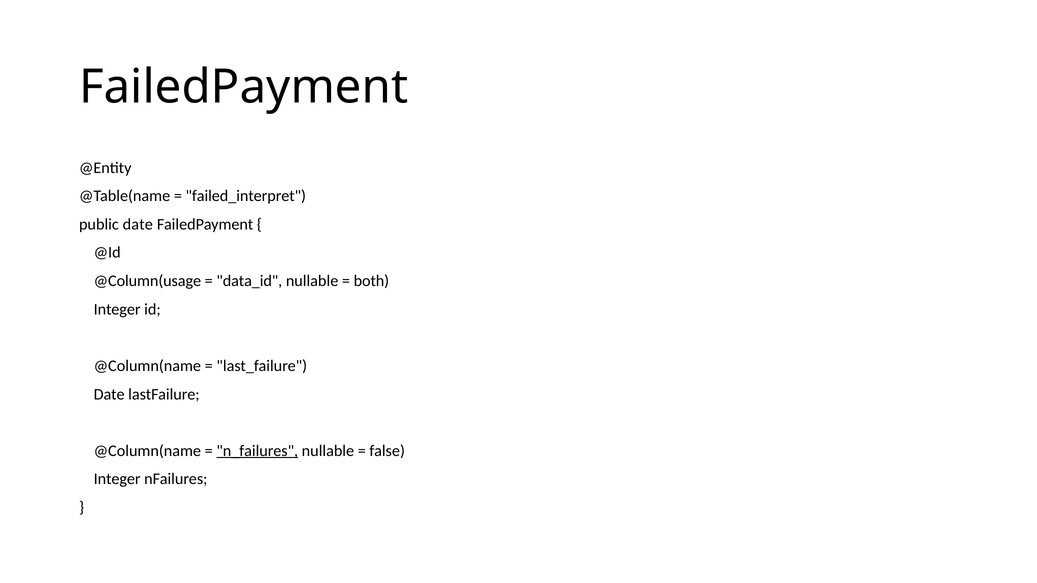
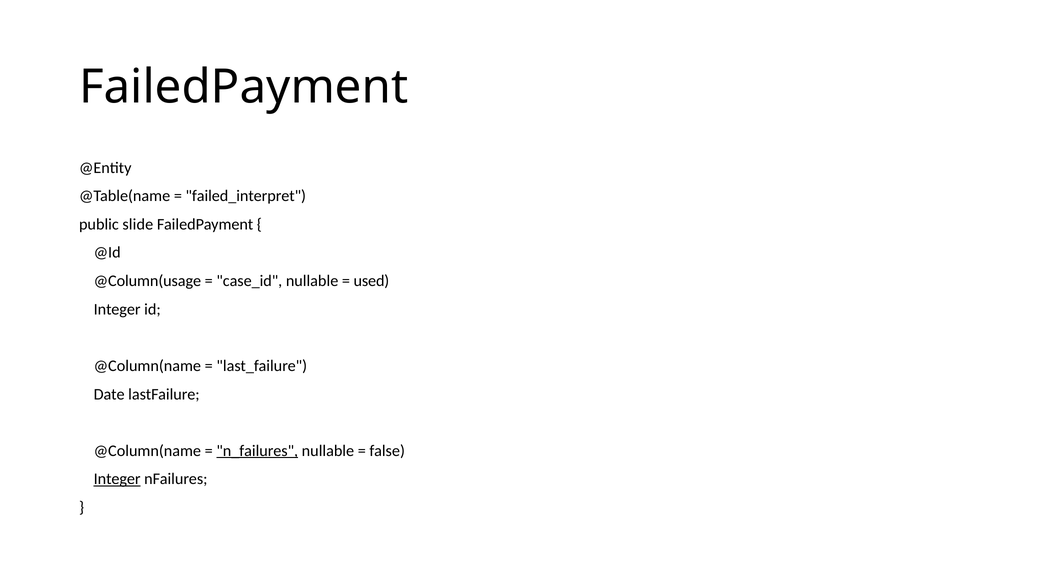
public date: date -> slide
data_id: data_id -> case_id
both: both -> used
Integer at (117, 479) underline: none -> present
